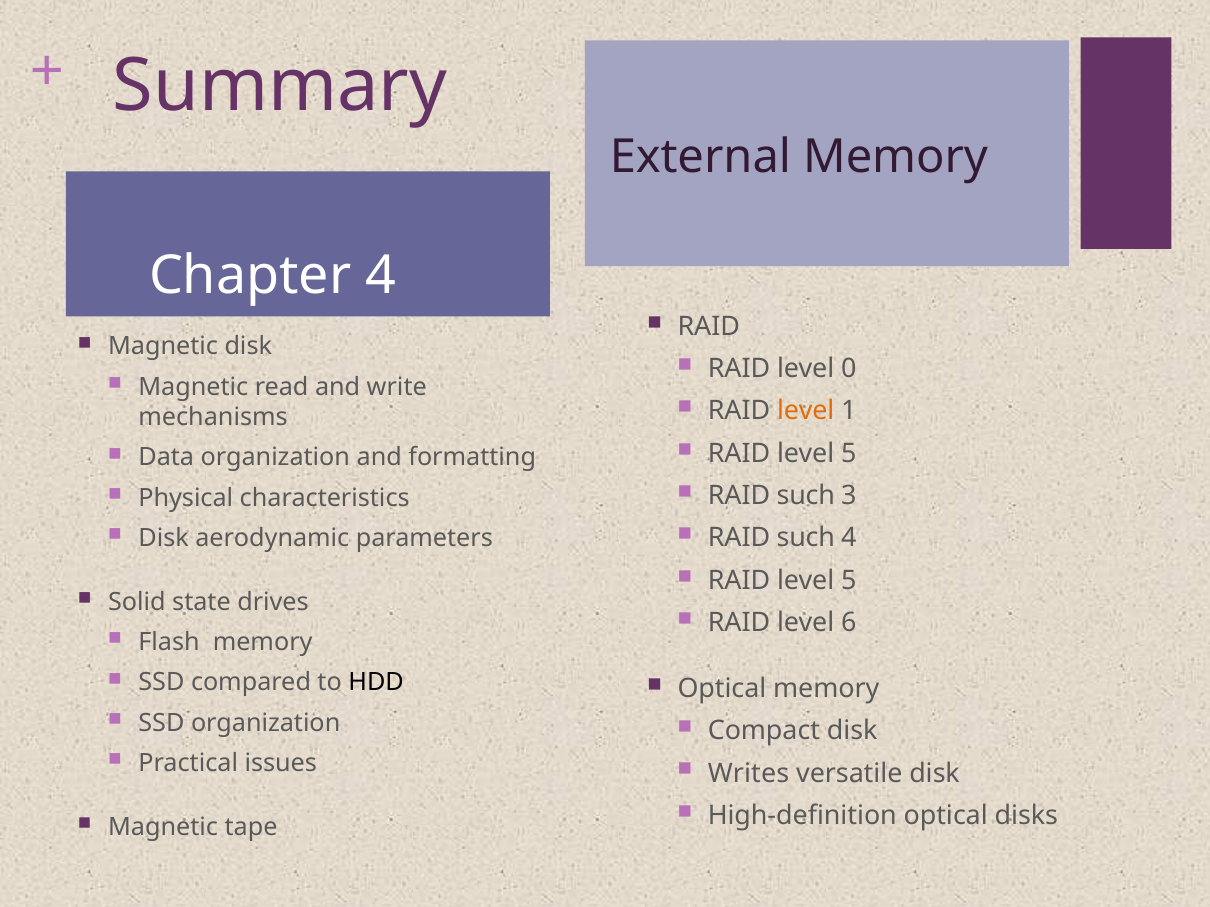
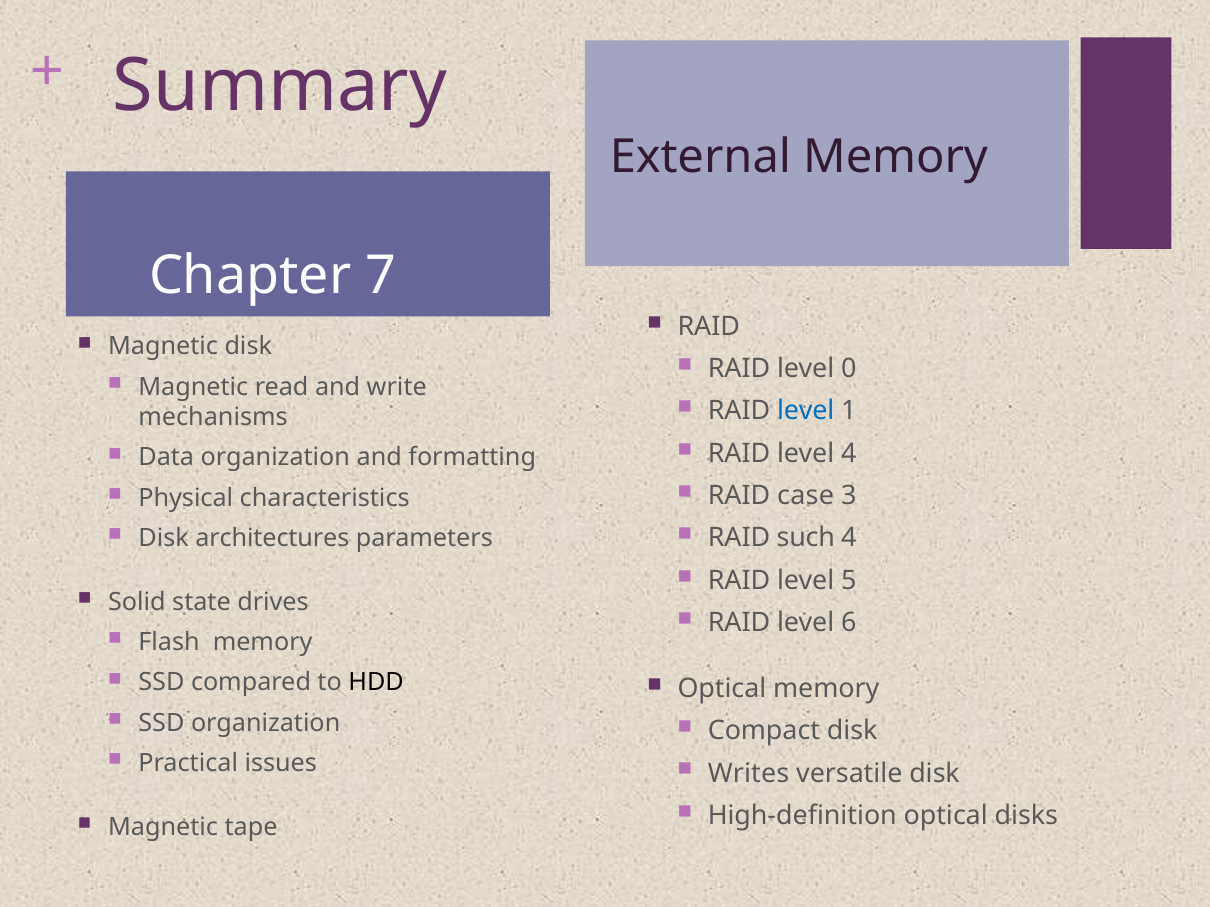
Chapter 4: 4 -> 7
level at (806, 411) colour: orange -> blue
5 at (849, 454): 5 -> 4
such at (806, 496): such -> case
aerodynamic: aerodynamic -> architectures
